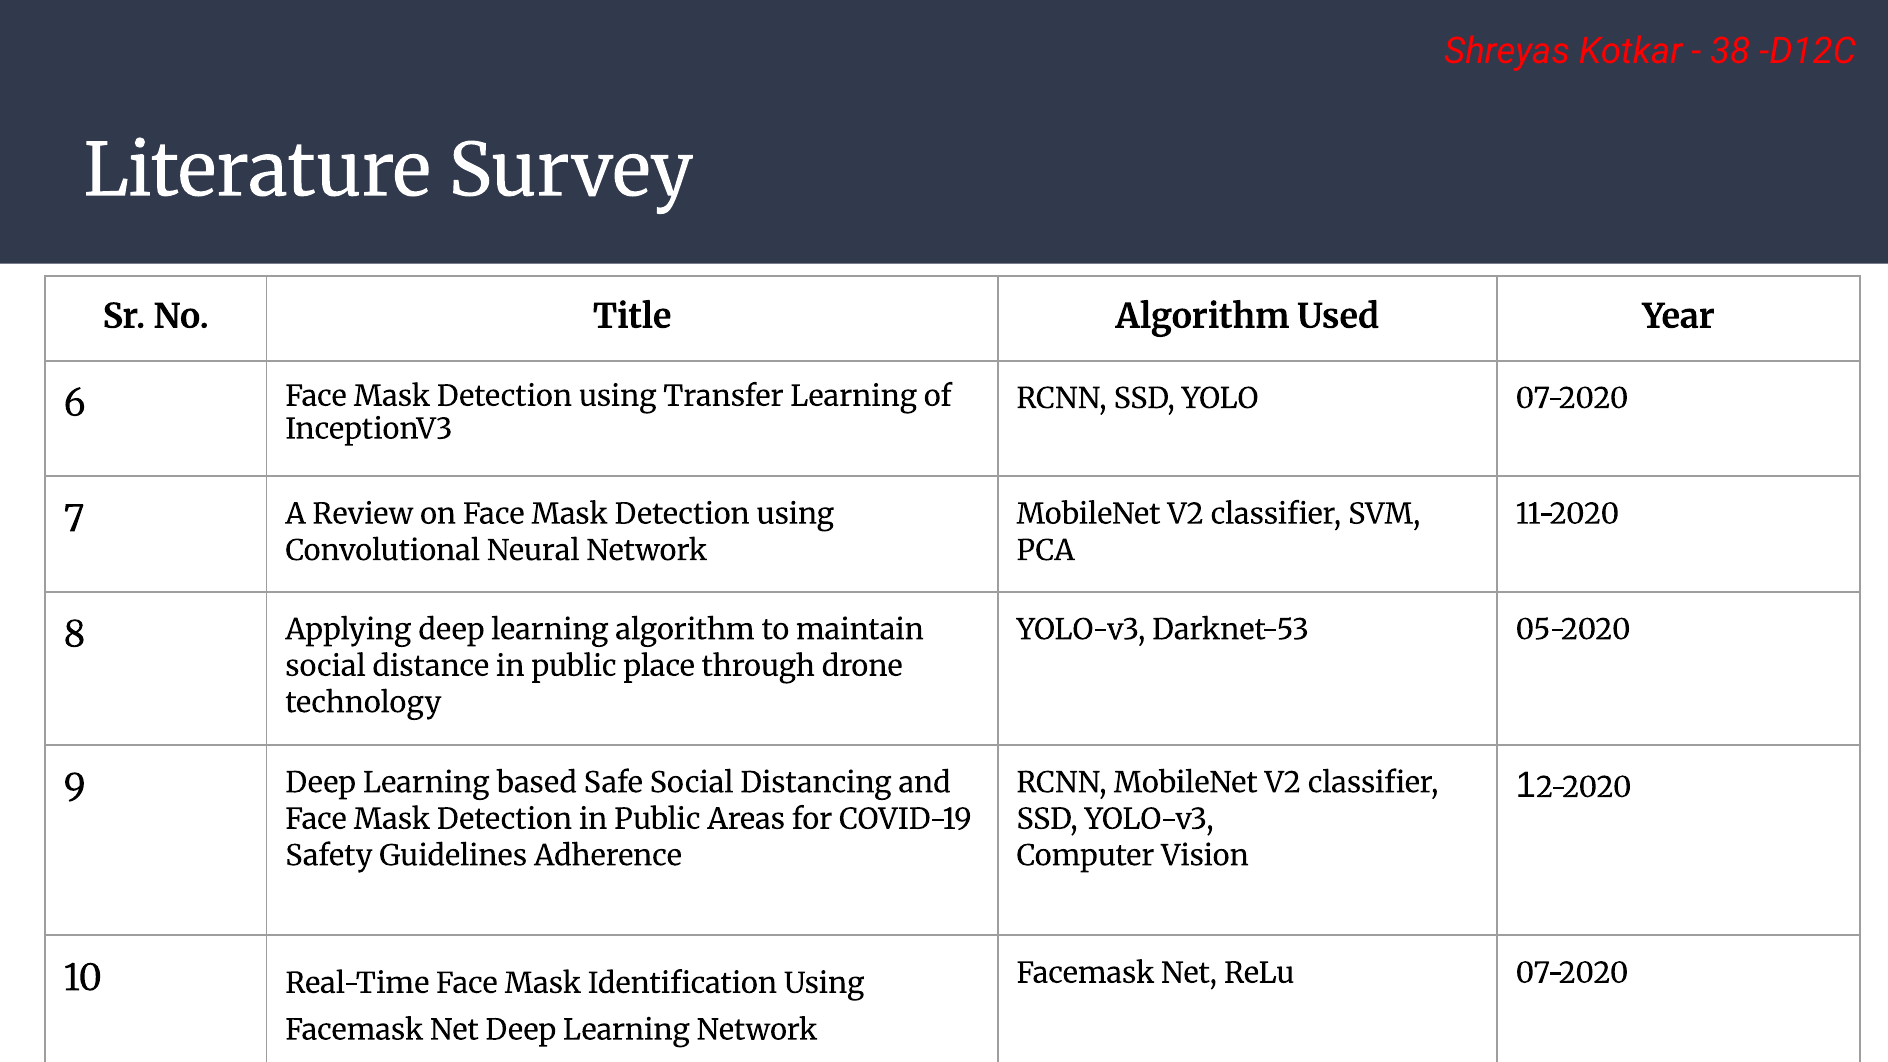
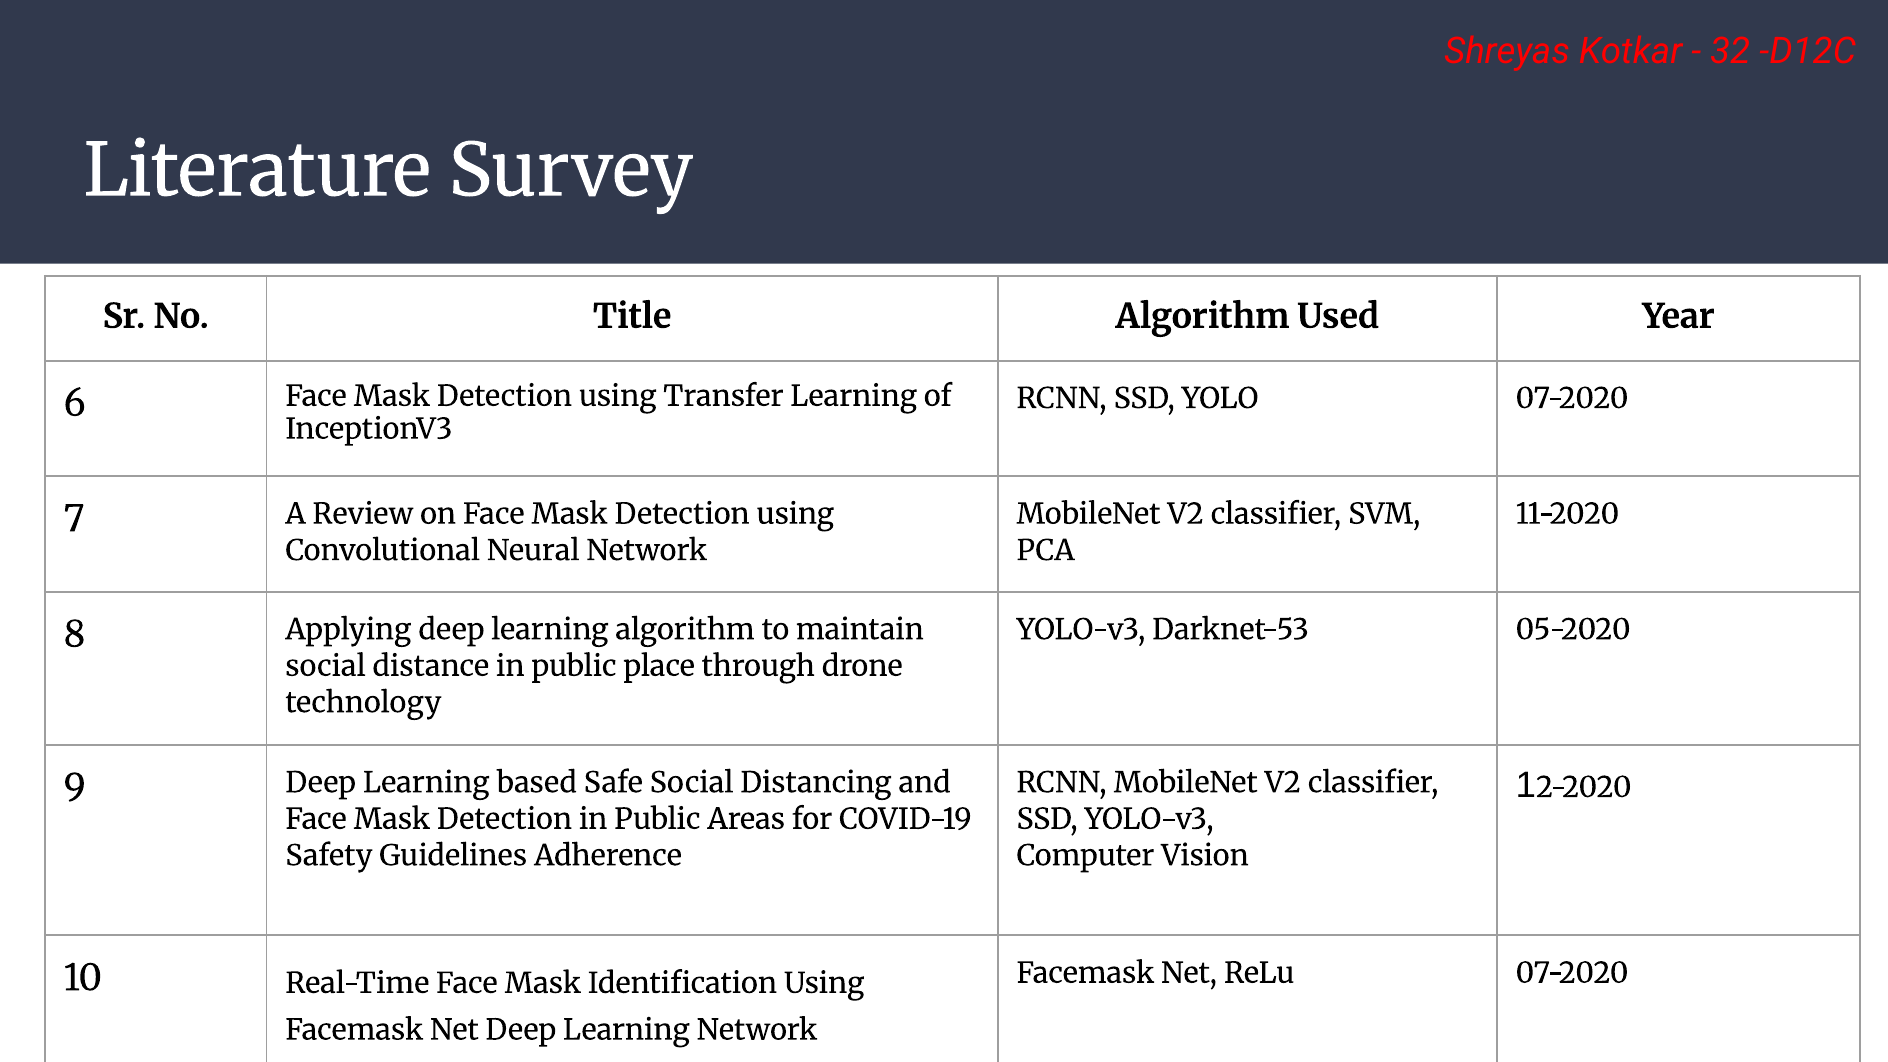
38: 38 -> 32
